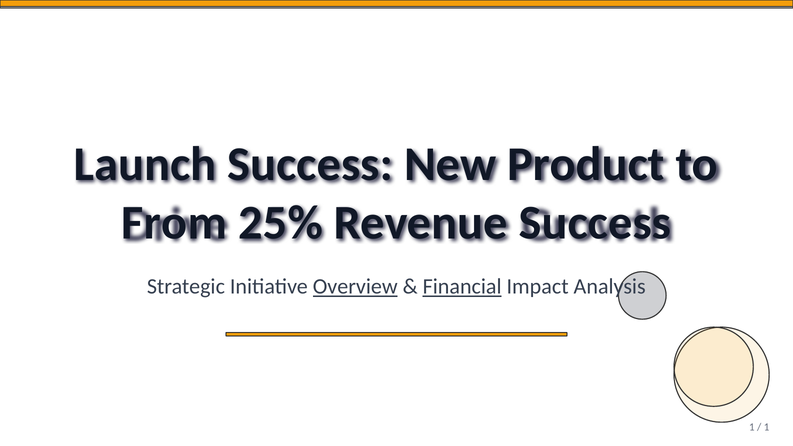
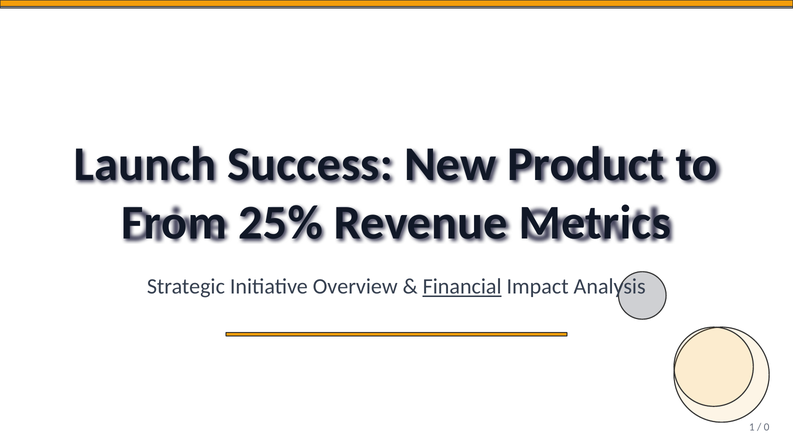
Revenue Success: Success -> Metrics
Overview underline: present -> none
1 at (767, 427): 1 -> 0
